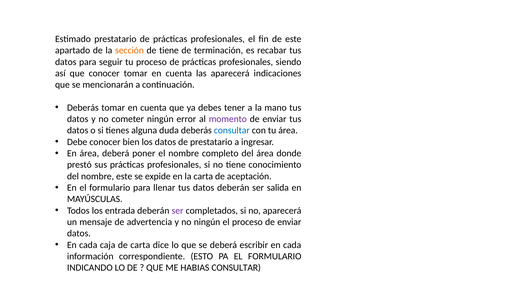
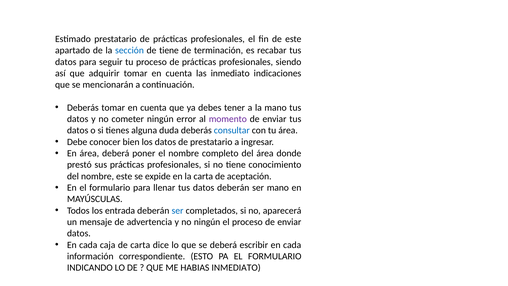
sección colour: orange -> blue
que conocer: conocer -> adquirir
las aparecerá: aparecerá -> inmediato
ser salida: salida -> mano
ser at (178, 210) colour: purple -> blue
HABIAS CONSULTAR: CONSULTAR -> INMEDIATO
